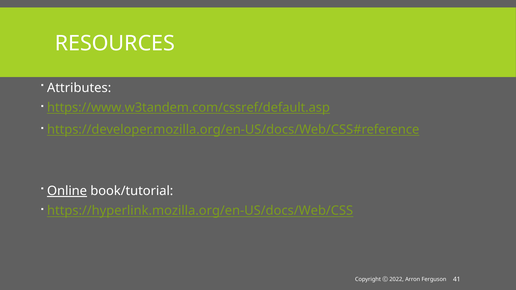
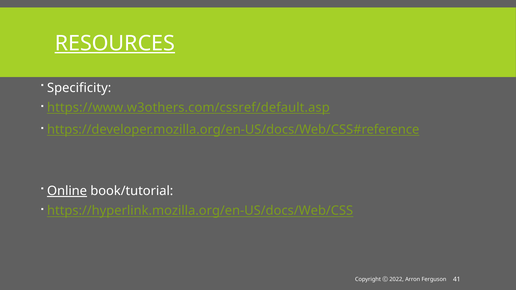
RESOURCES underline: none -> present
Attributes: Attributes -> Specificity
https://www.w3tandem.com/cssref/default.asp: https://www.w3tandem.com/cssref/default.asp -> https://www.w3others.com/cssref/default.asp
